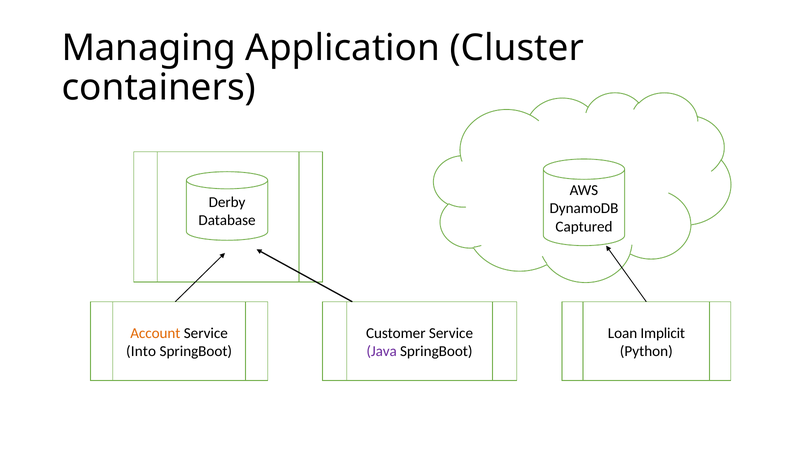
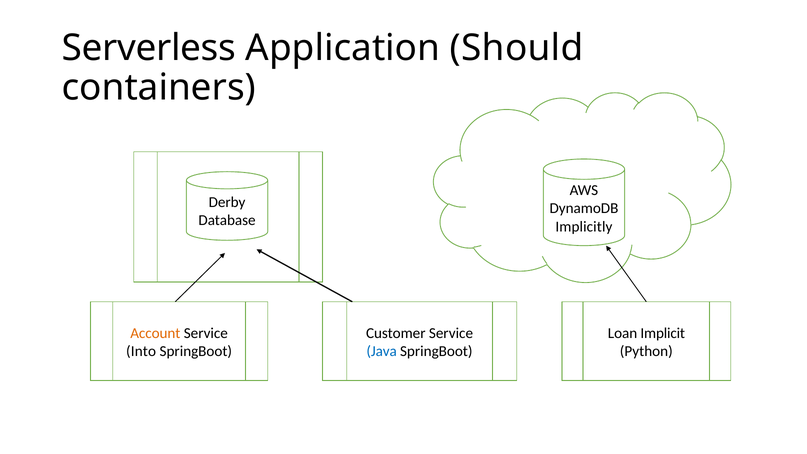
Managing: Managing -> Serverless
Cluster: Cluster -> Should
Captured: Captured -> Implicitly
Java colour: purple -> blue
